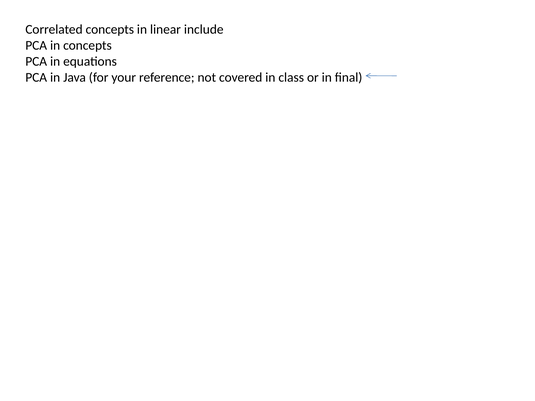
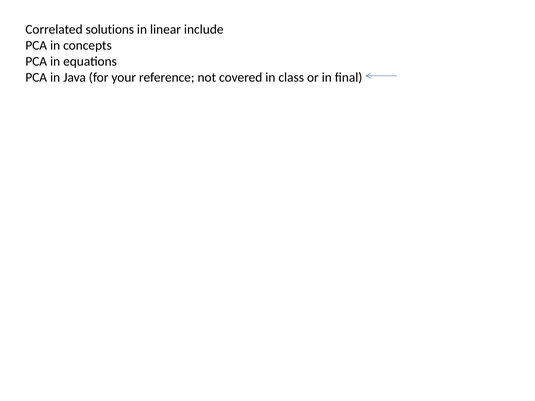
Correlated concepts: concepts -> solutions
